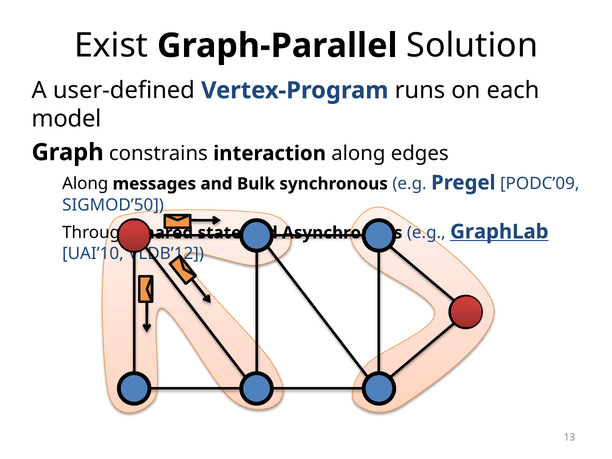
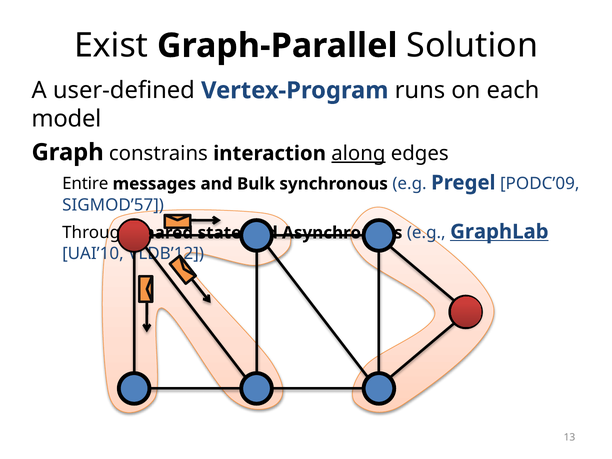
along at (358, 153) underline: none -> present
Along at (85, 184): Along -> Entire
SIGMOD’50: SIGMOD’50 -> SIGMOD’57
